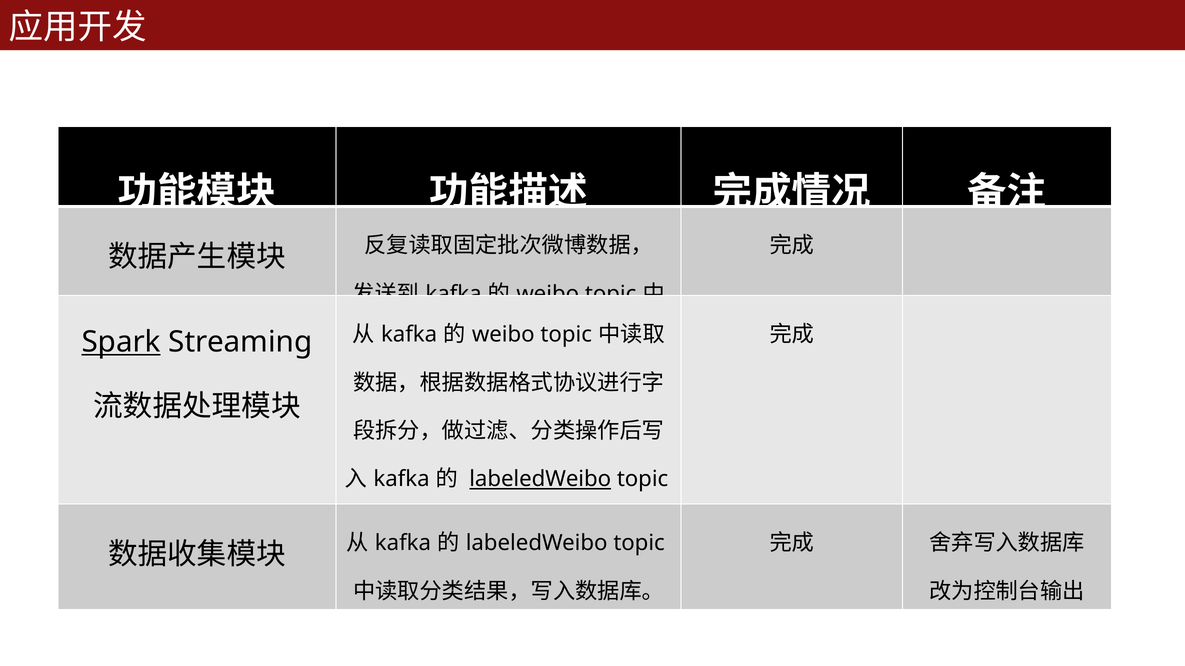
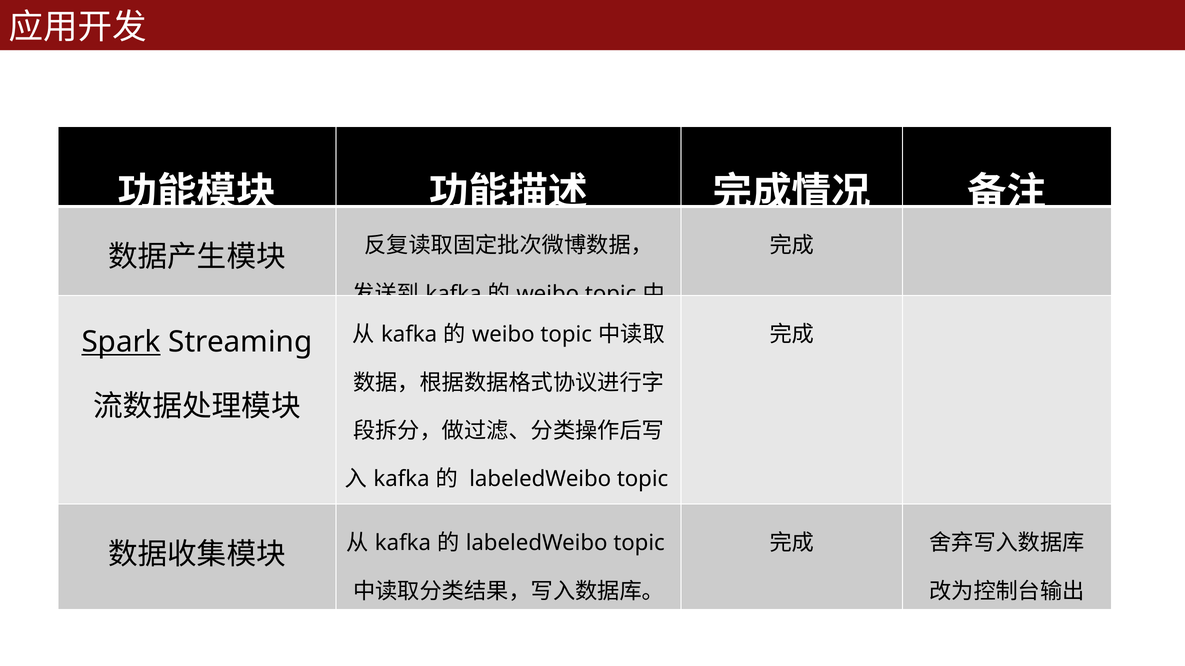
labeledWeibo at (540, 480) underline: present -> none
